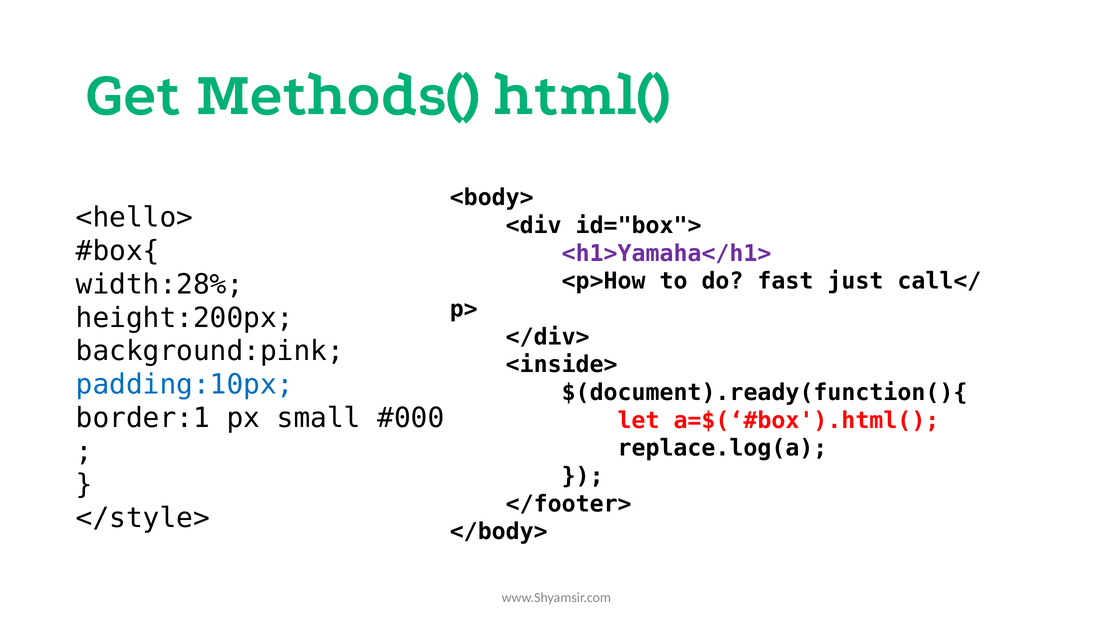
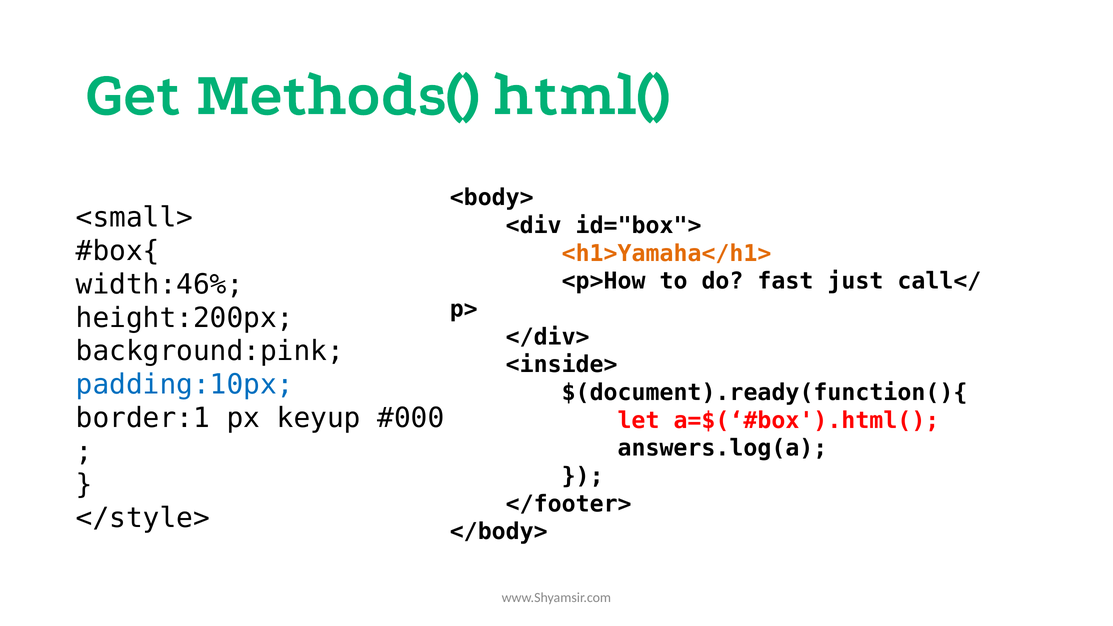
<hello>: <hello> -> <small>
<h1>Yamaha</h1> colour: purple -> orange
width:28%: width:28% -> width:46%
small: small -> keyup
replace.log(a: replace.log(a -> answers.log(a
